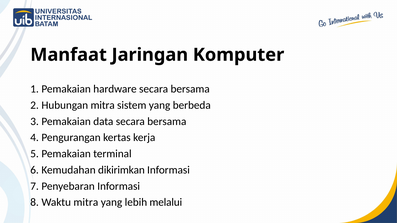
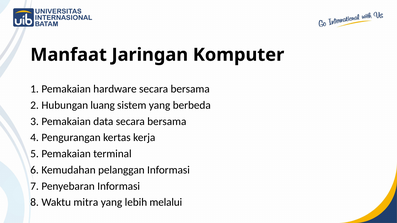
mitra at (103, 105): mitra -> luang
dikirimkan: dikirimkan -> pelanggan
